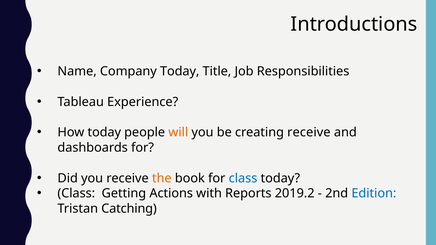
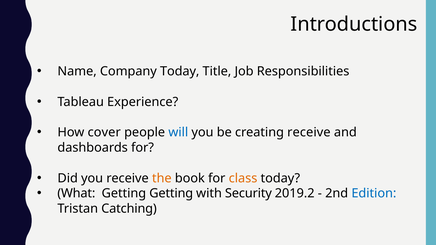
How today: today -> cover
will colour: orange -> blue
class at (243, 178) colour: blue -> orange
Class at (76, 194): Class -> What
Getting Actions: Actions -> Getting
Reports: Reports -> Security
